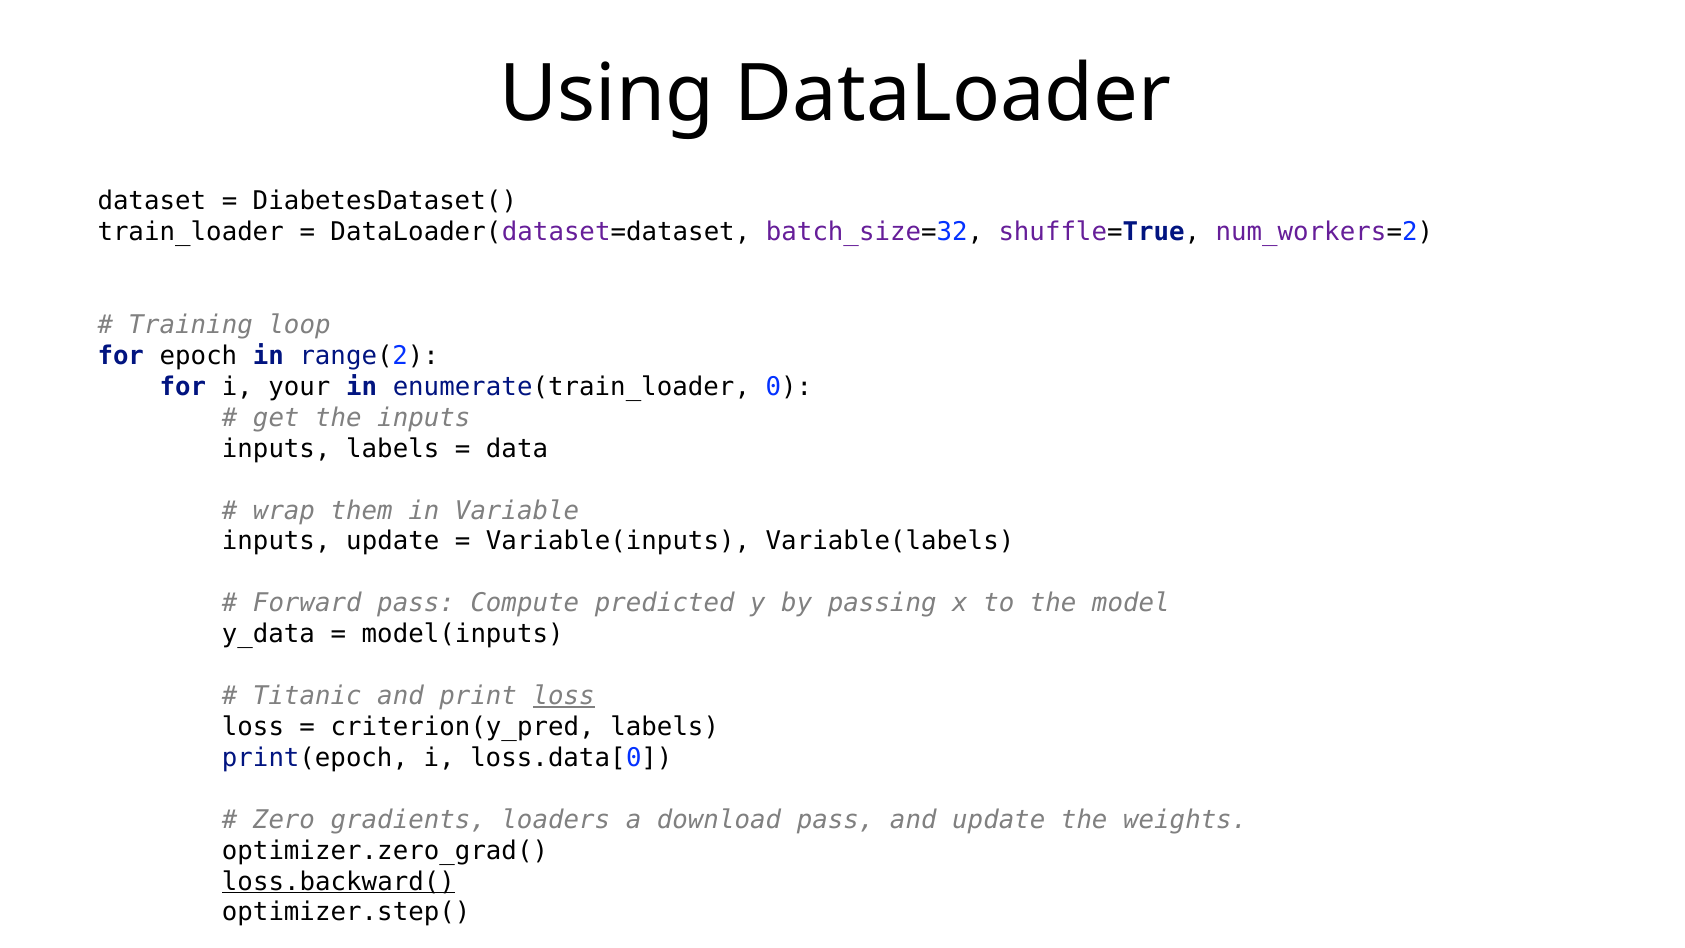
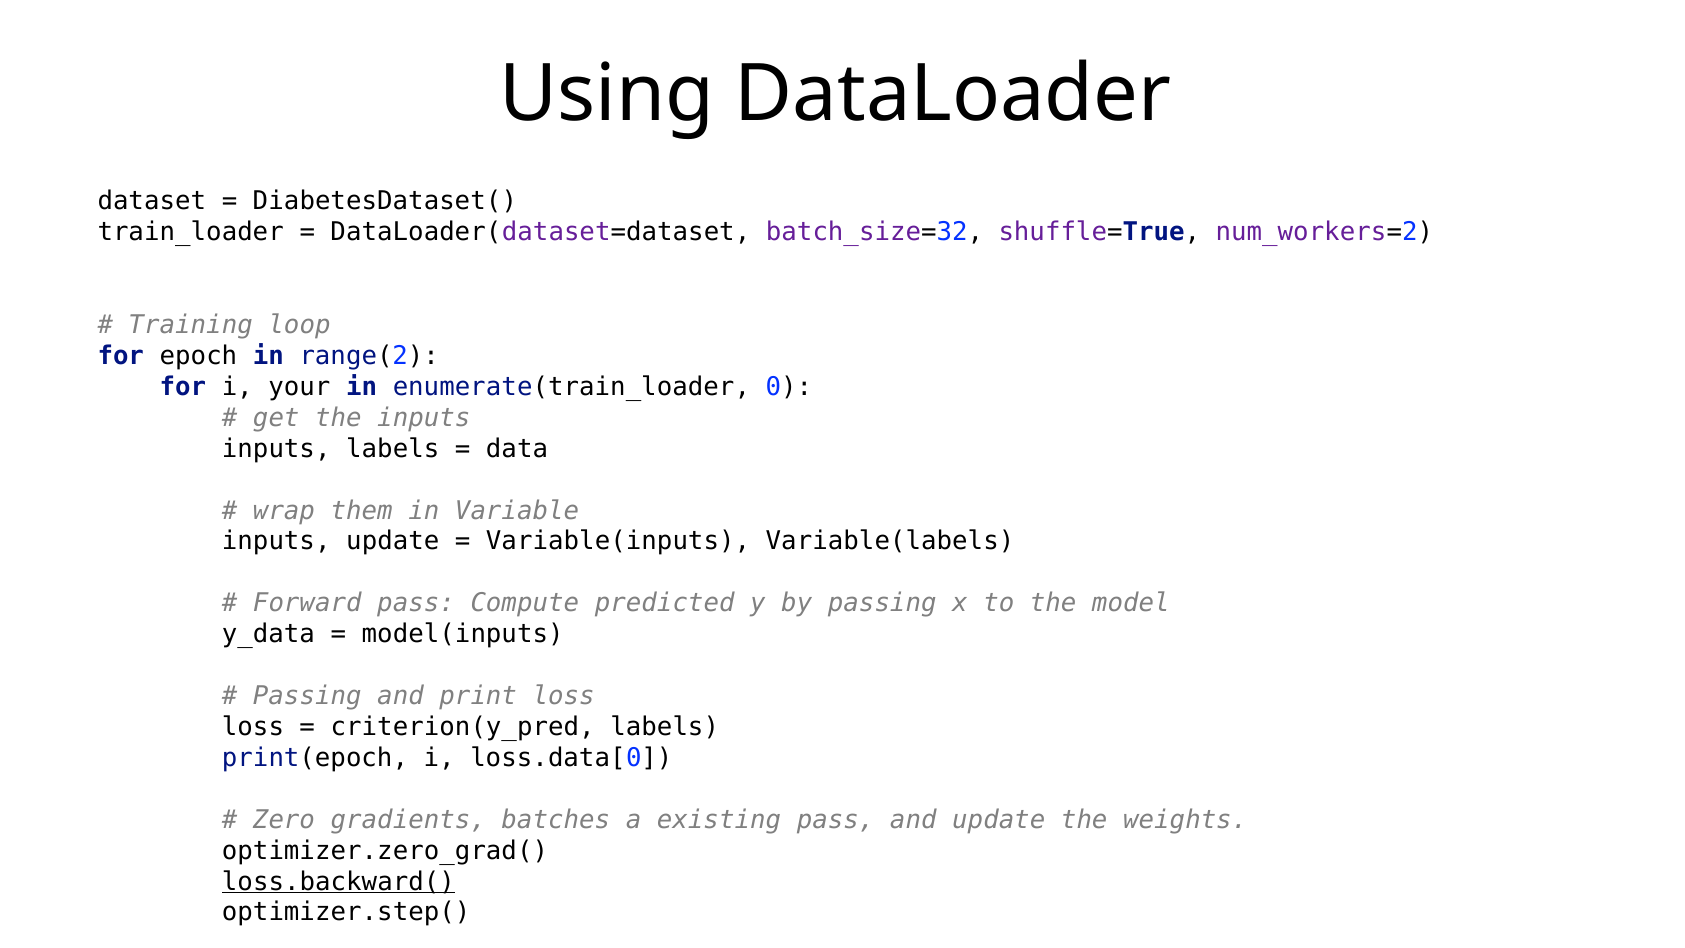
Titanic at (307, 696): Titanic -> Passing
loss at (564, 696) underline: present -> none
loaders: loaders -> batches
download: download -> existing
